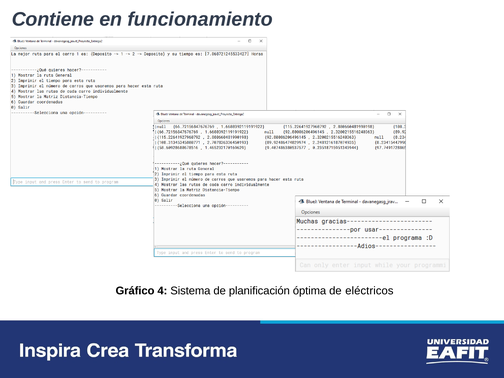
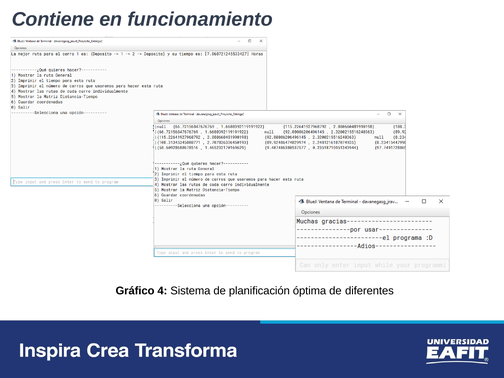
eléctricos: eléctricos -> diferentes
